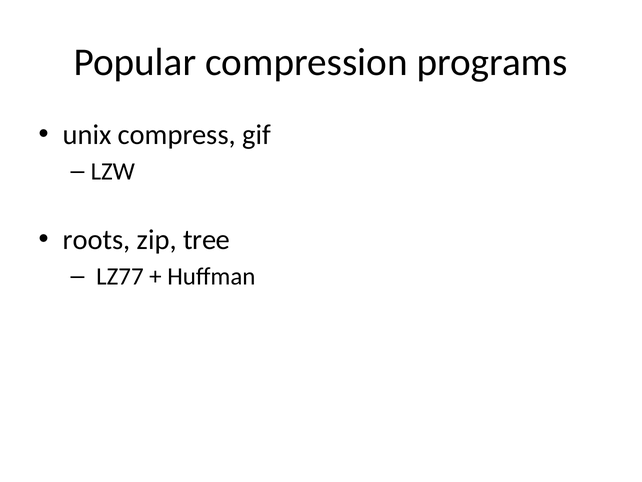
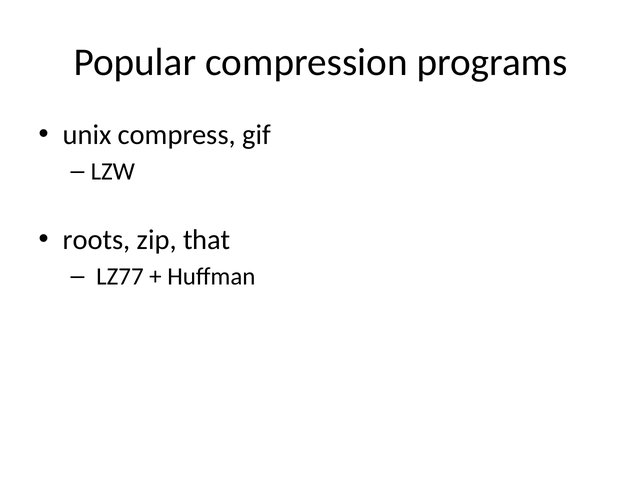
tree: tree -> that
